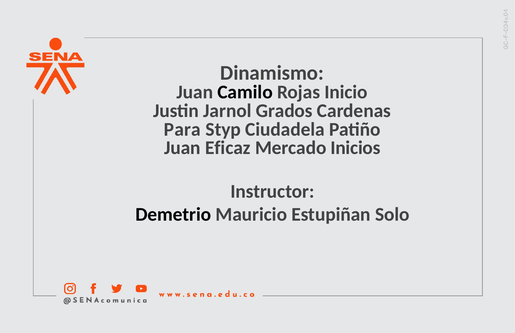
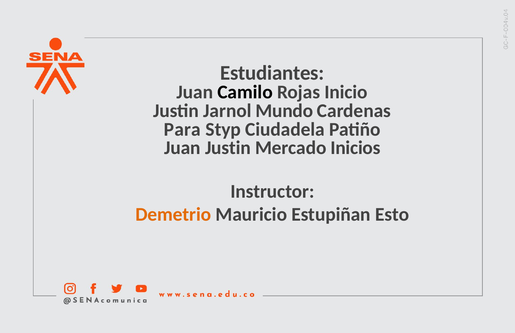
Dinamismo: Dinamismo -> Estudiantes
Grados: Grados -> Mundo
Juan Eficaz: Eficaz -> Justin
Demetrio colour: black -> orange
Solo: Solo -> Esto
